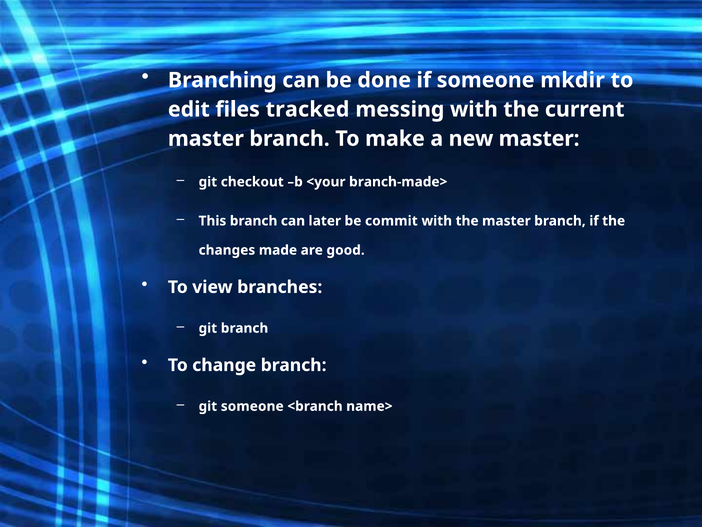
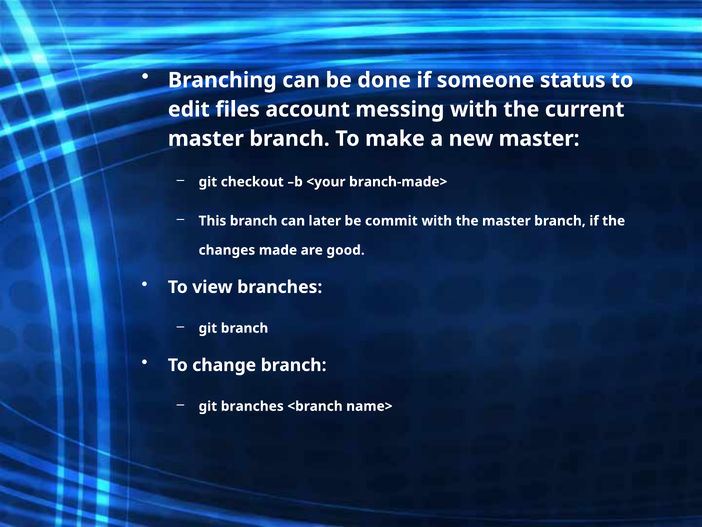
mkdir: mkdir -> status
tracked: tracked -> account
git someone: someone -> branches
